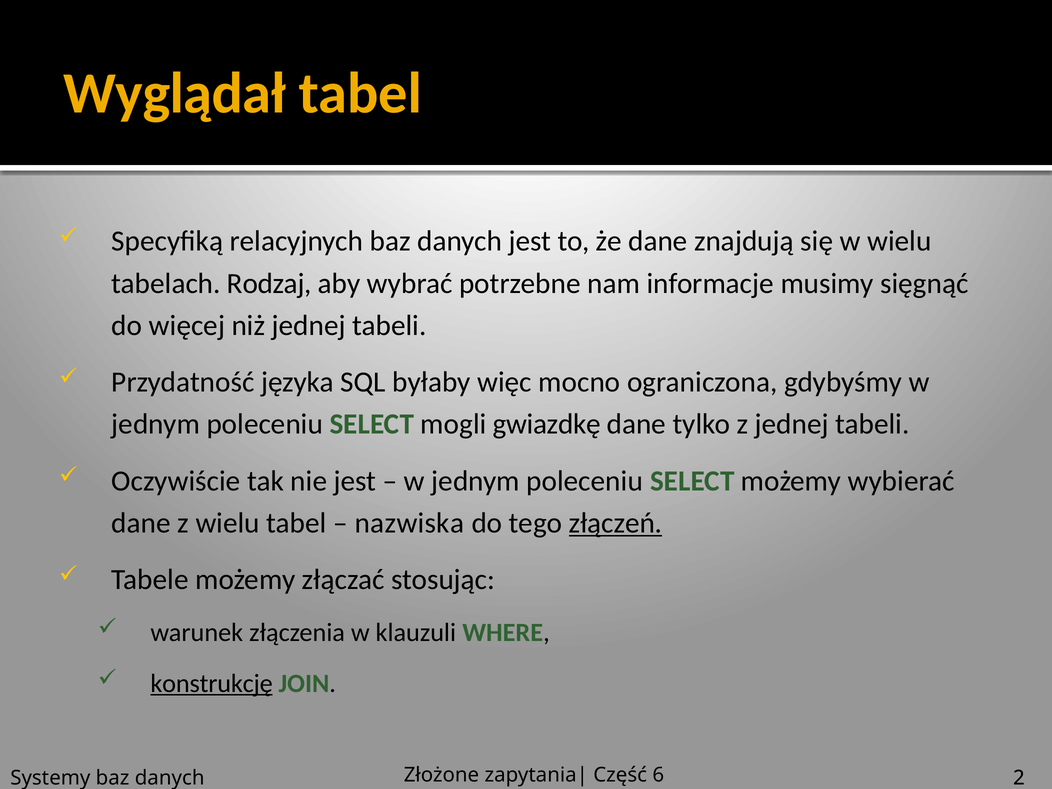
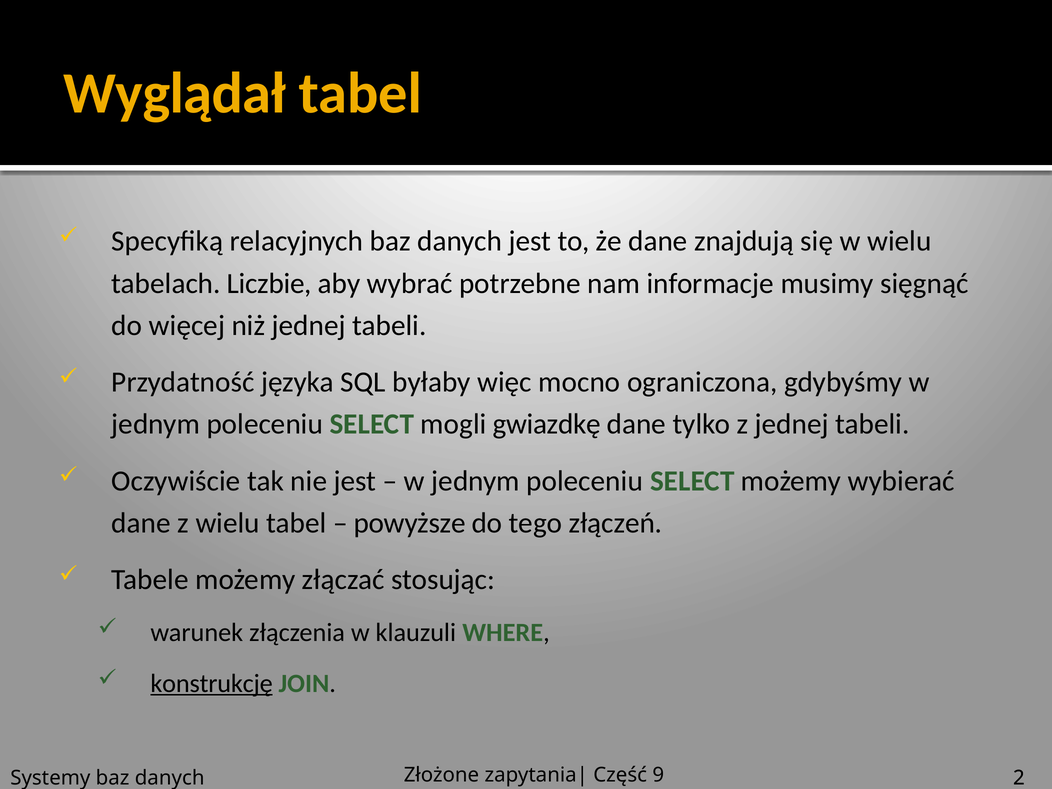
Rodzaj: Rodzaj -> Liczbie
nazwiska: nazwiska -> powyższe
złączeń underline: present -> none
6: 6 -> 9
